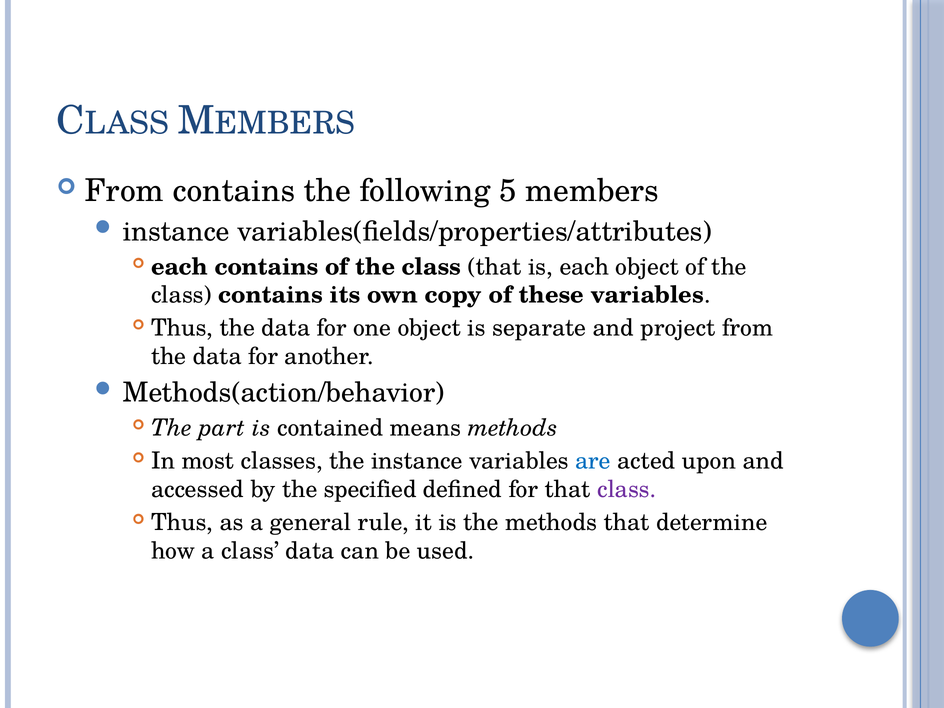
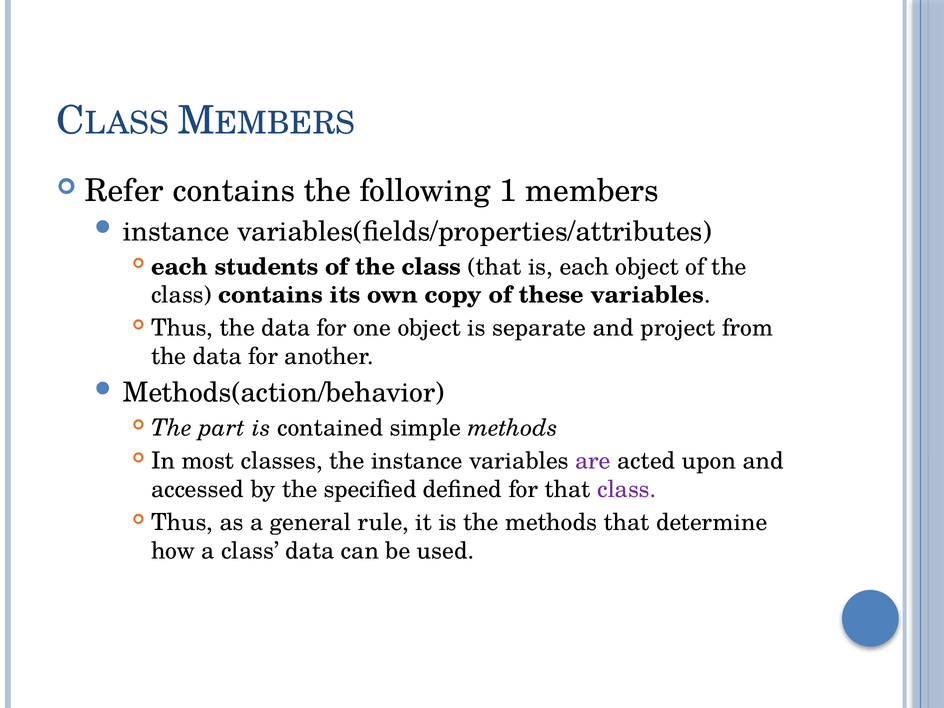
From at (124, 191): From -> Refer
5: 5 -> 1
each contains: contains -> students
means: means -> simple
are colour: blue -> purple
